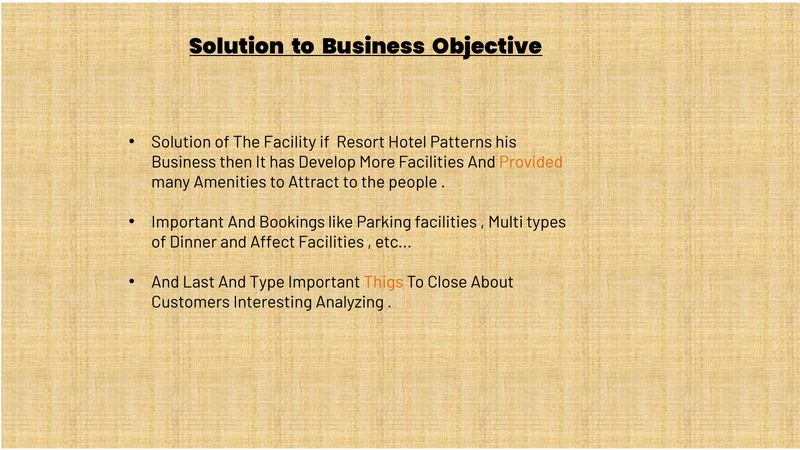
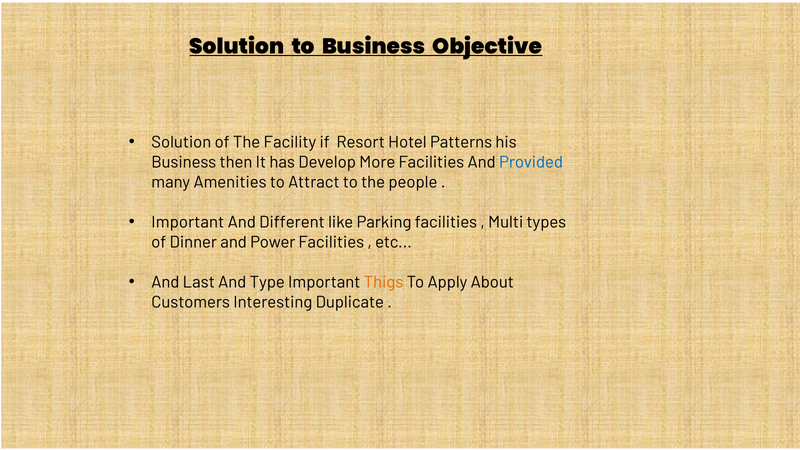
Provided colour: orange -> blue
Bookings: Bookings -> Different
Affect: Affect -> Power
Close: Close -> Apply
Analyzing: Analyzing -> Duplicate
